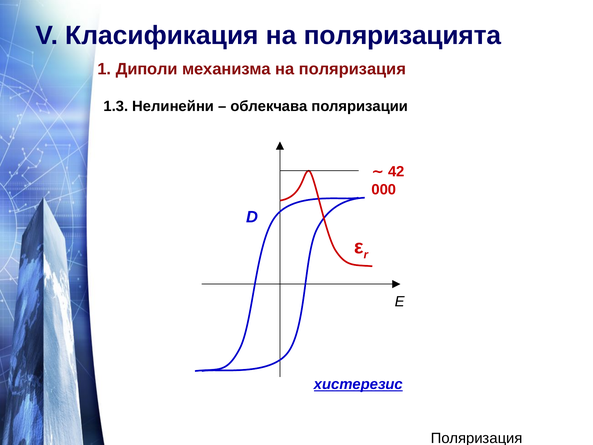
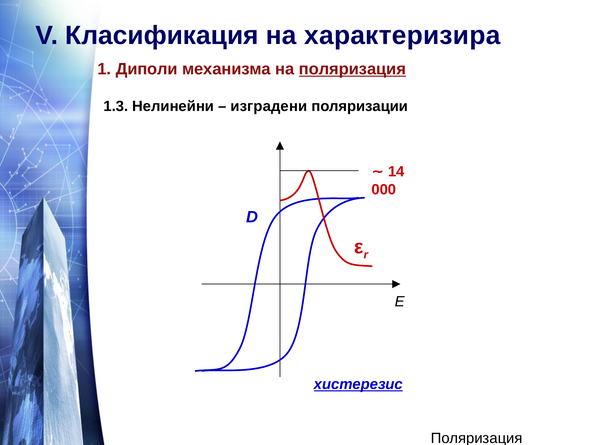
поляризацията: поляризацията -> характеризира
поляризация at (352, 69) underline: none -> present
облекчава: облекчава -> изградени
42: 42 -> 14
